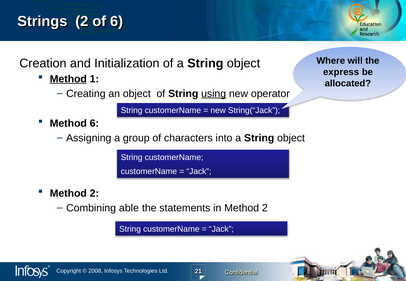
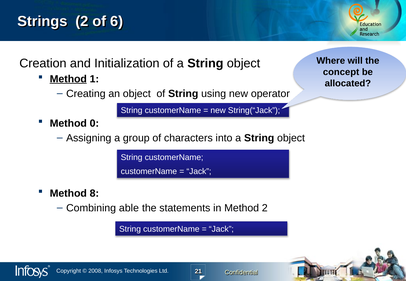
express: express -> concept
using underline: present -> none
Method 6: 6 -> 0
2 at (94, 193): 2 -> 8
